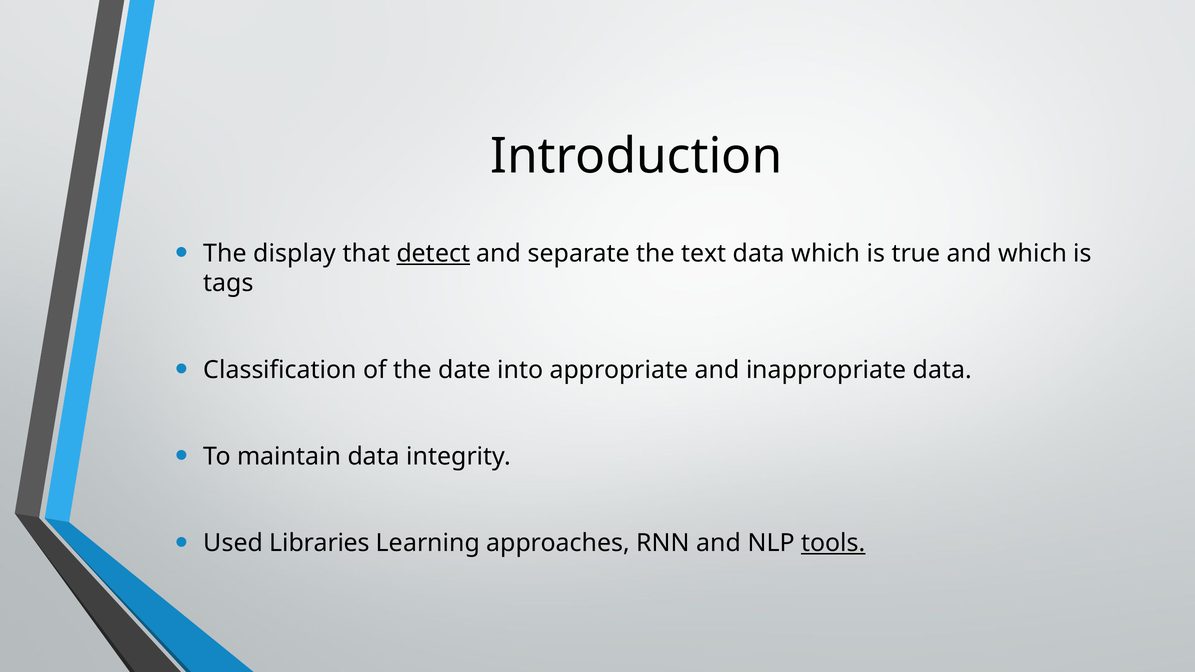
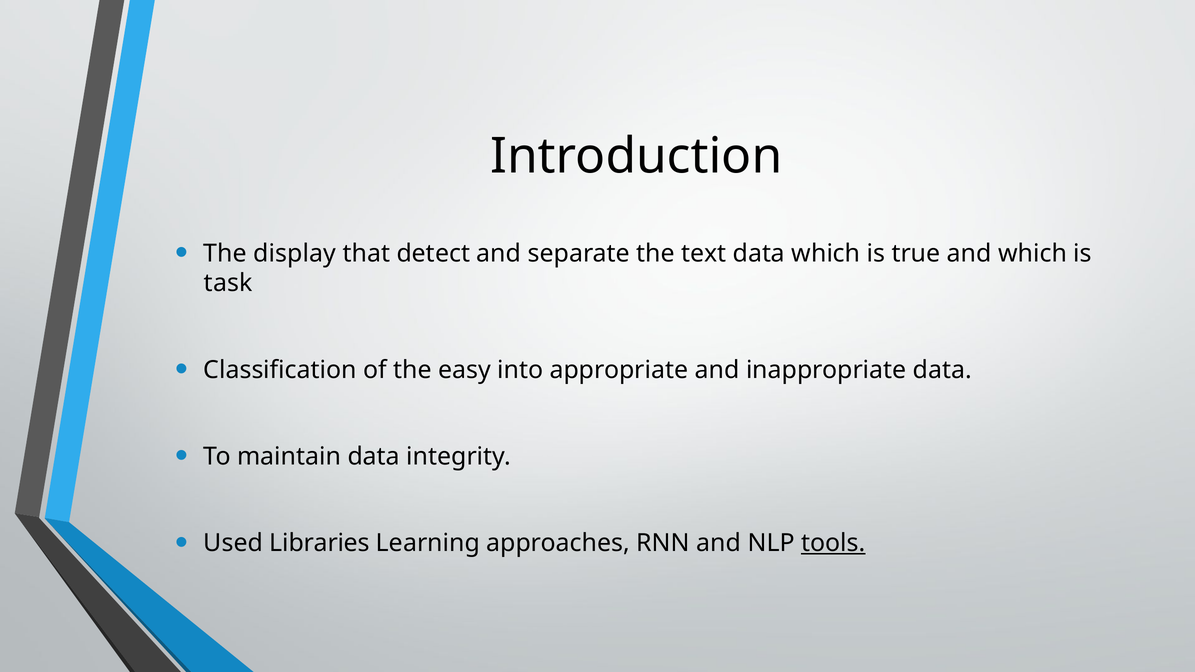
detect underline: present -> none
tags: tags -> task
date: date -> easy
